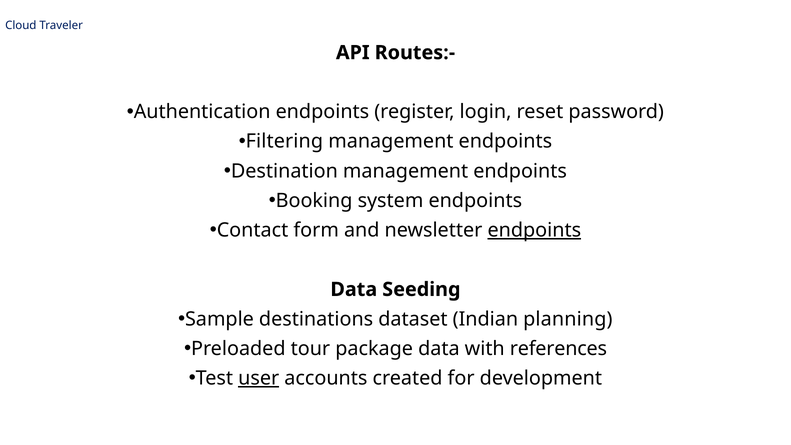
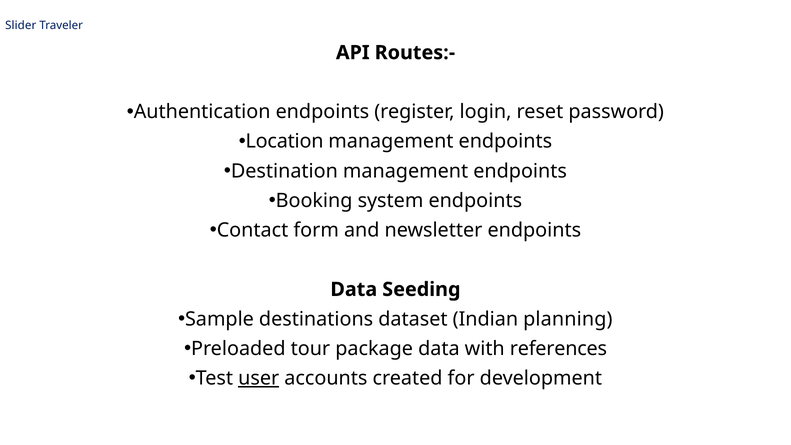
Cloud: Cloud -> Slider
Filtering: Filtering -> Location
endpoints at (534, 230) underline: present -> none
